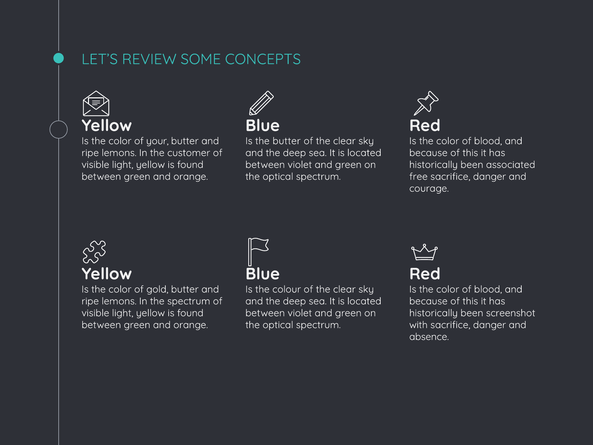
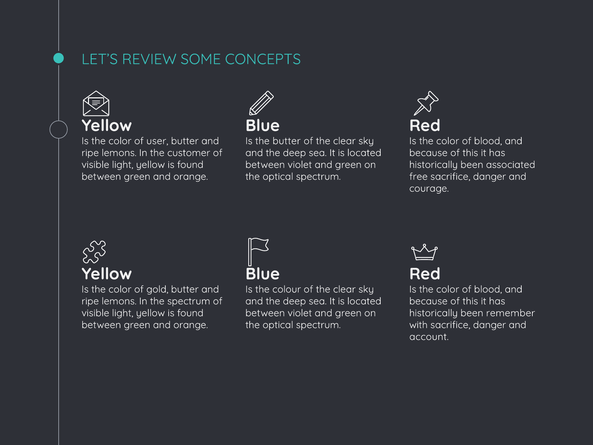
your: your -> user
screenshot: screenshot -> remember
absence: absence -> account
